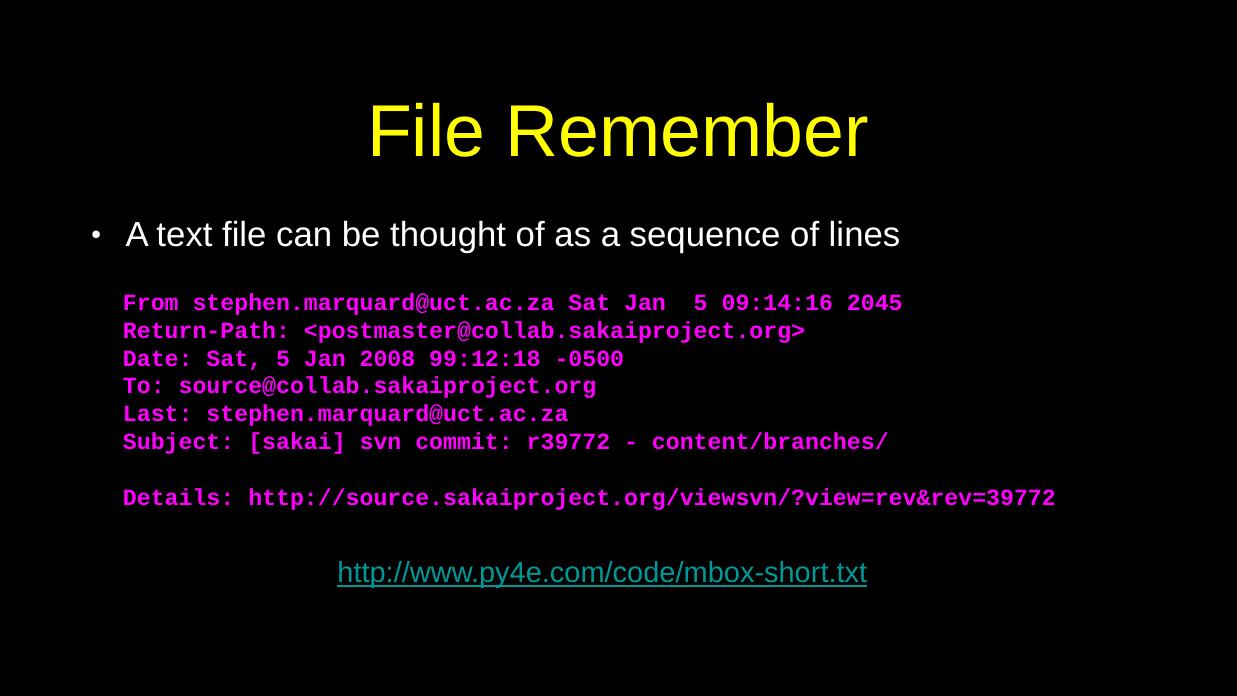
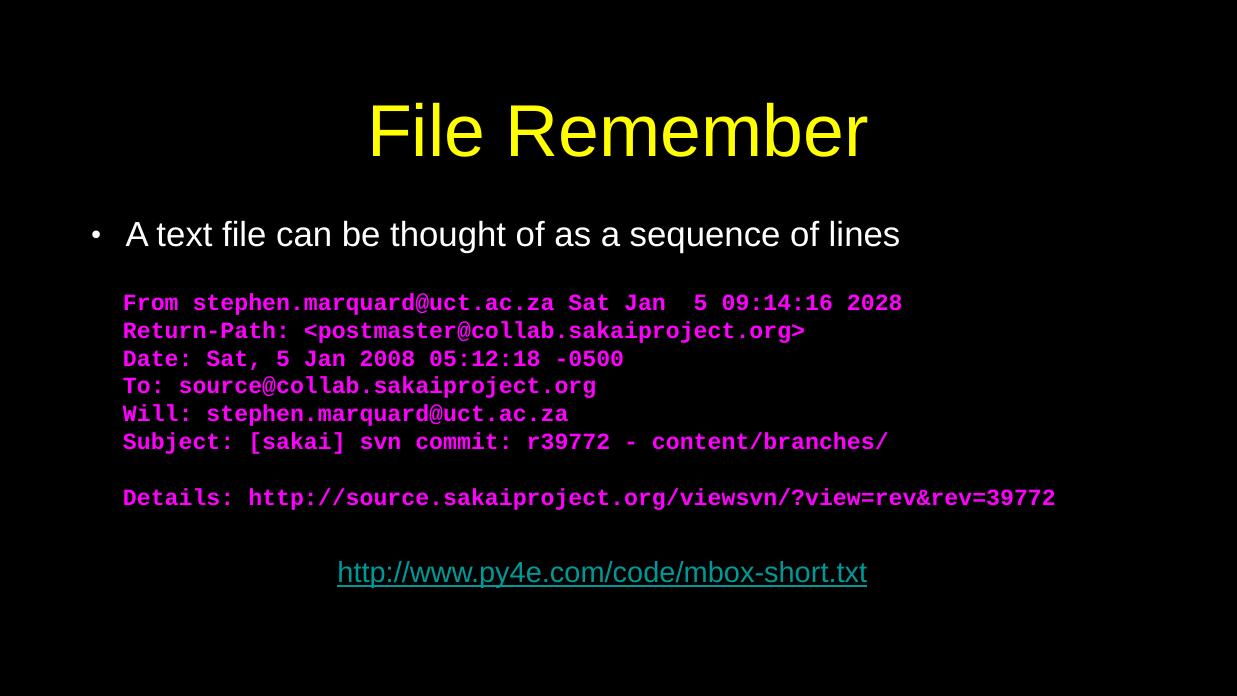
2045: 2045 -> 2028
99:12:18: 99:12:18 -> 05:12:18
Last: Last -> Will
